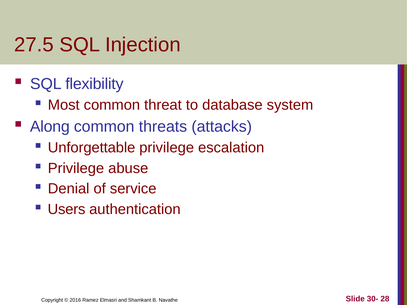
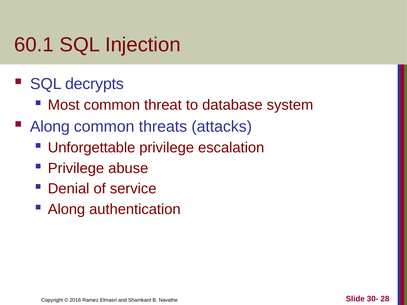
27.5: 27.5 -> 60.1
flexibility: flexibility -> decrypts
Users at (67, 209): Users -> Along
